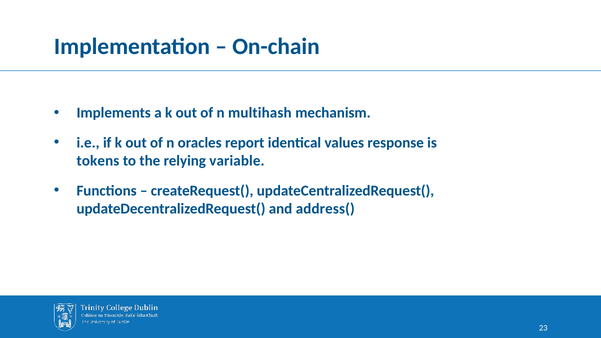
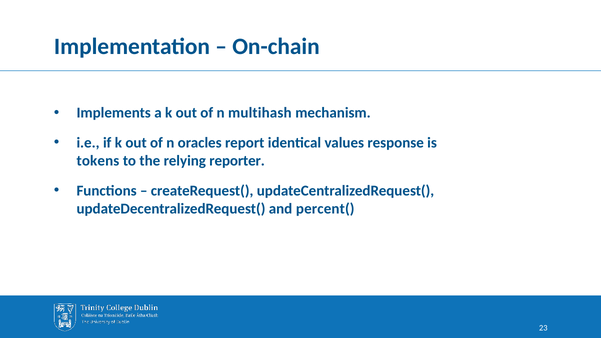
variable: variable -> reporter
address(: address( -> percent(
